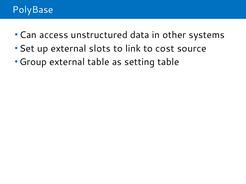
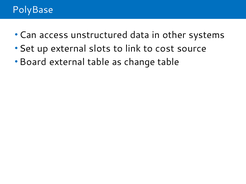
Group: Group -> Board
setting: setting -> change
